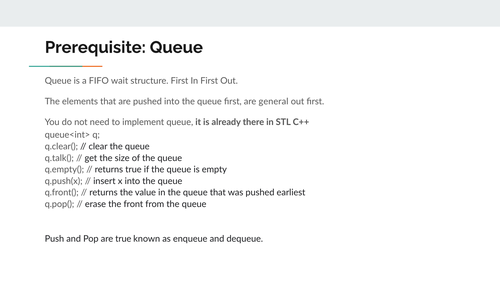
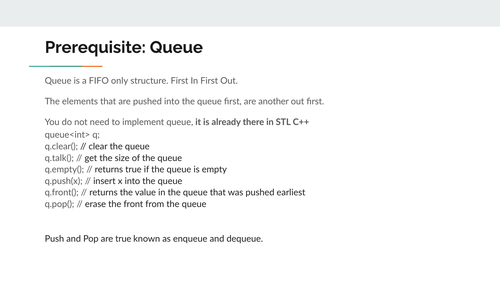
wait: wait -> only
general: general -> another
